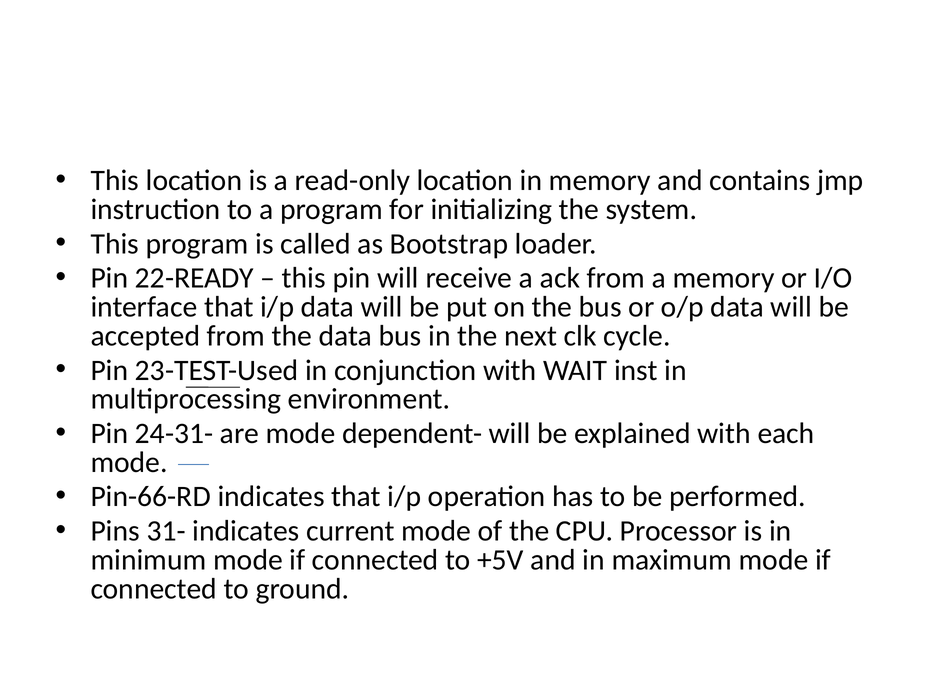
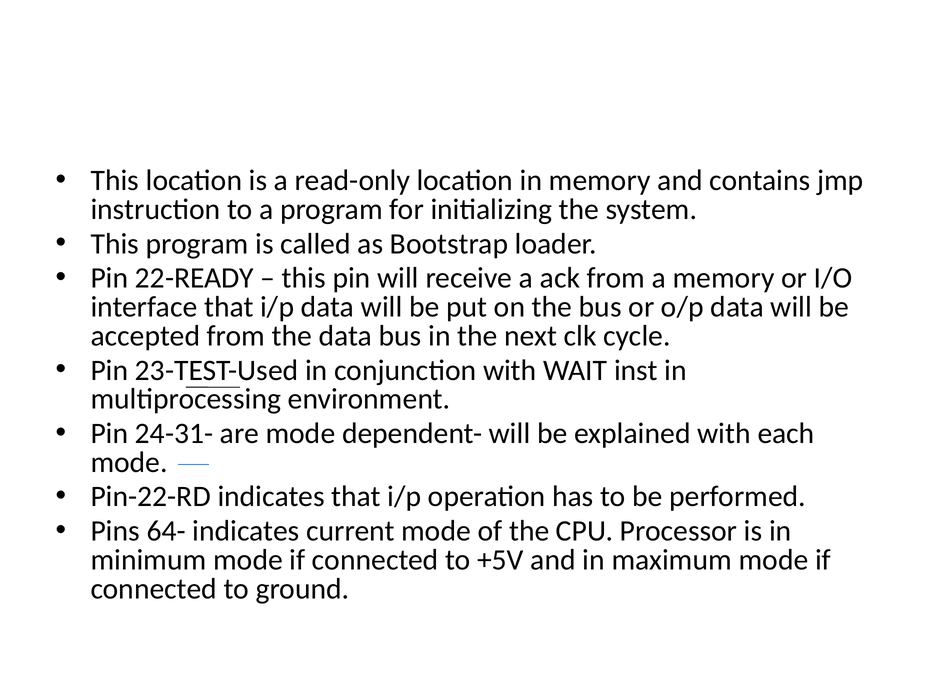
Pin-66-RD: Pin-66-RD -> Pin-22-RD
31-: 31- -> 64-
